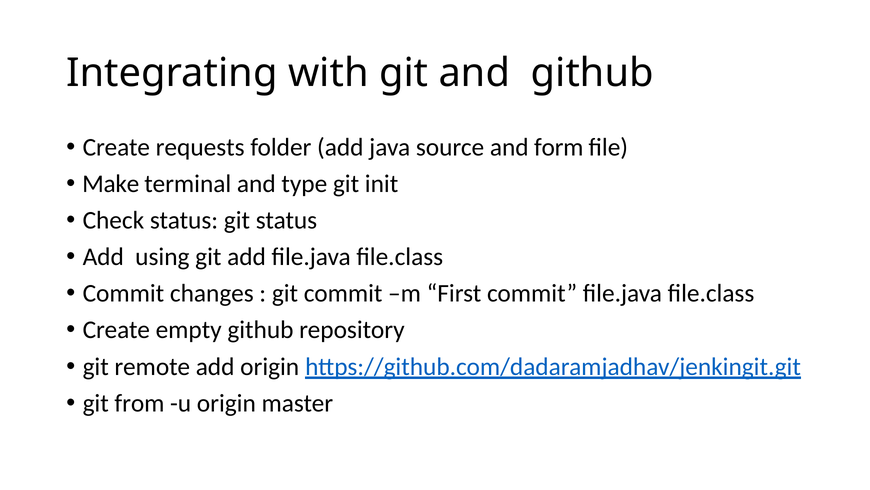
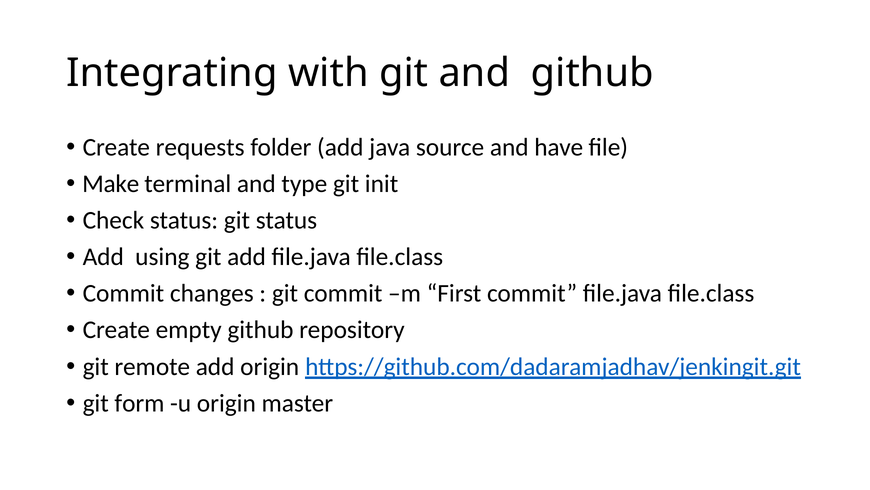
form: form -> have
from: from -> form
